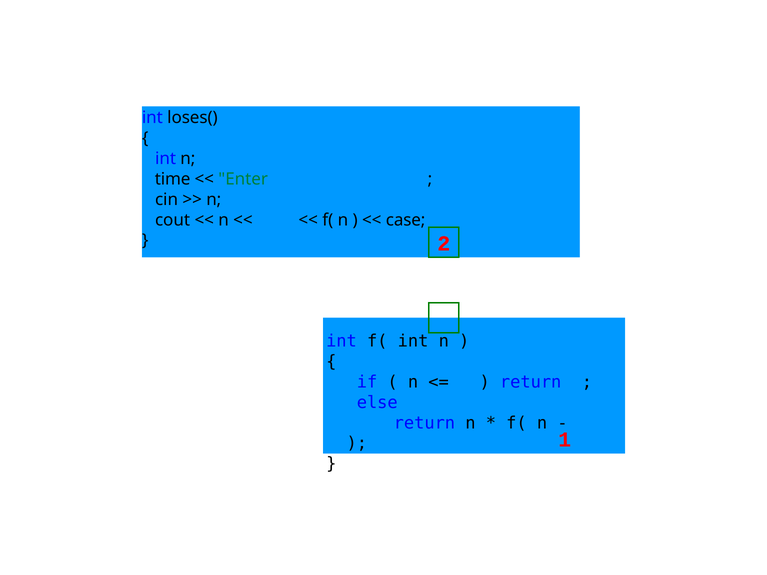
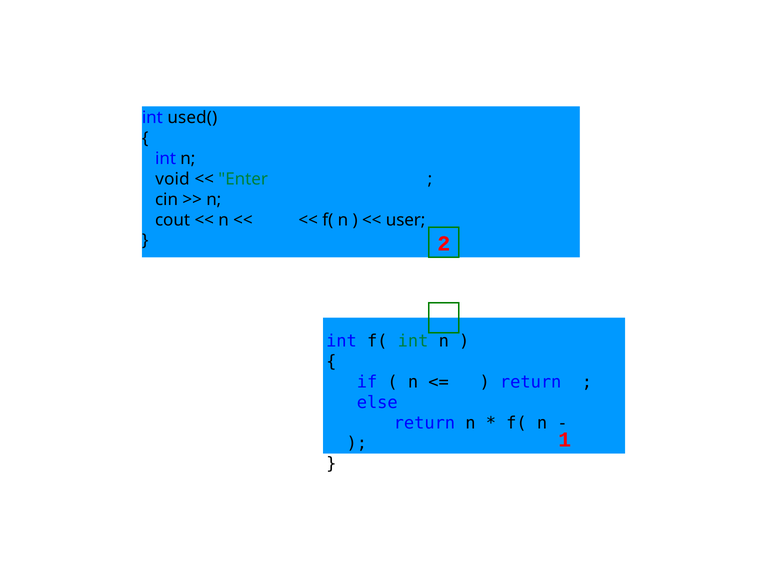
loses(: loses( -> used(
time: time -> void
case: case -> user
int at (413, 341) colour: black -> green
